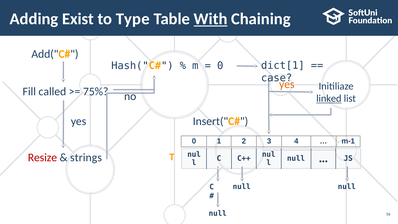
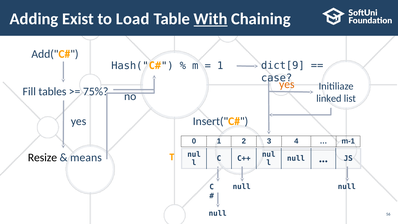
Type: Type -> Load
dict[1: dict[1 -> dict[9
0 at (220, 66): 0 -> 1
called: called -> tables
linked underline: present -> none
Resize colour: red -> black
strings: strings -> means
